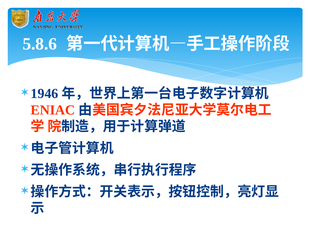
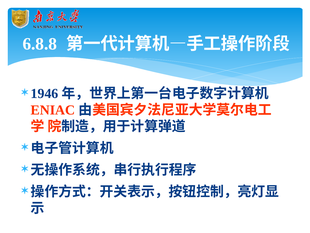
5.8.6: 5.8.6 -> 6.8.8
